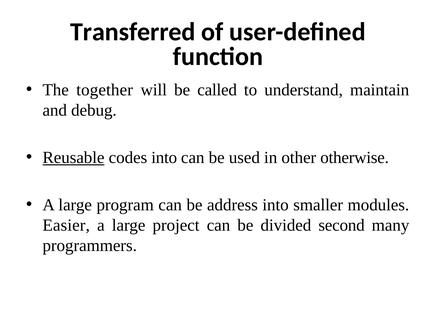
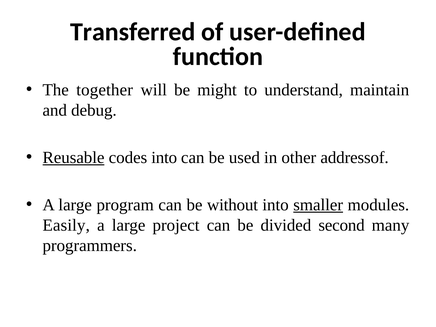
called: called -> might
otherwise: otherwise -> addressof
address: address -> without
smaller underline: none -> present
Easier: Easier -> Easily
